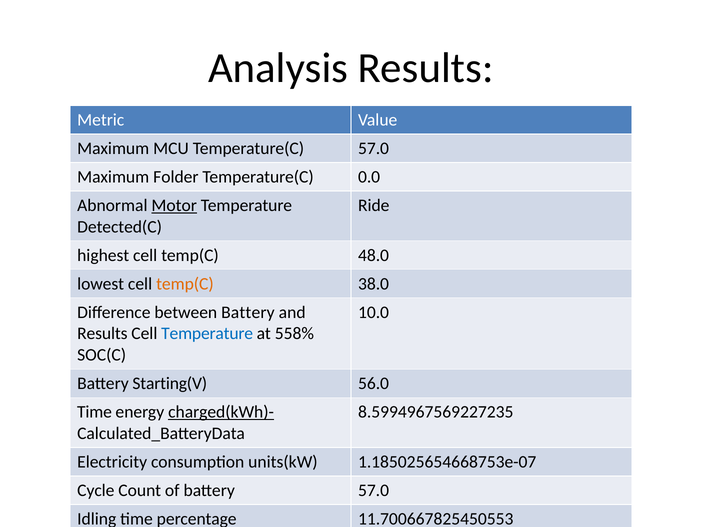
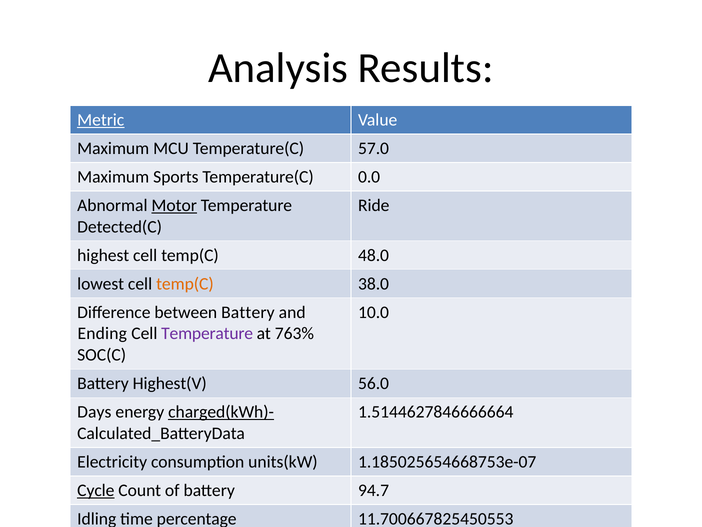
Metric underline: none -> present
Folder: Folder -> Sports
Results at (102, 333): Results -> Ending
Temperature at (207, 333) colour: blue -> purple
558%: 558% -> 763%
Starting(V: Starting(V -> Highest(V
Time at (94, 412): Time -> Days
8.5994967569227235: 8.5994967569227235 -> 1.5144627846666664
Cycle underline: none -> present
battery 57.0: 57.0 -> 94.7
